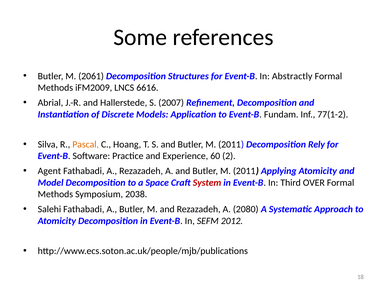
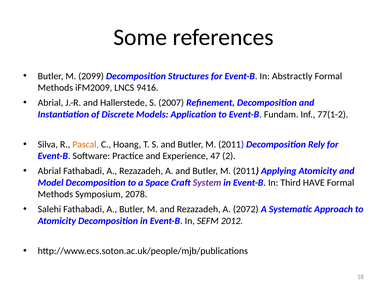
2061: 2061 -> 2099
6616: 6616 -> 9416
60: 60 -> 47
Agent at (49, 171): Agent -> Abrial
System colour: red -> purple
OVER: OVER -> HAVE
2038: 2038 -> 2078
2080: 2080 -> 2072
